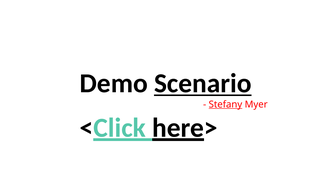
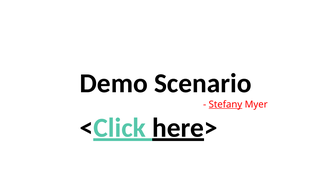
Scenario underline: present -> none
